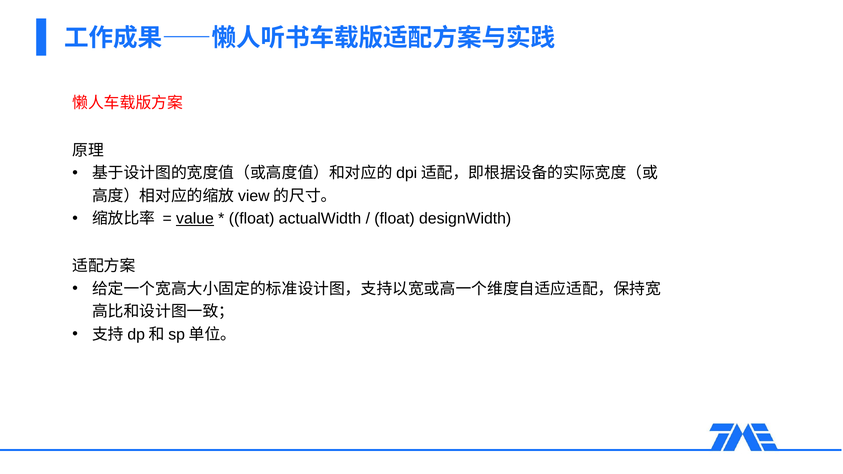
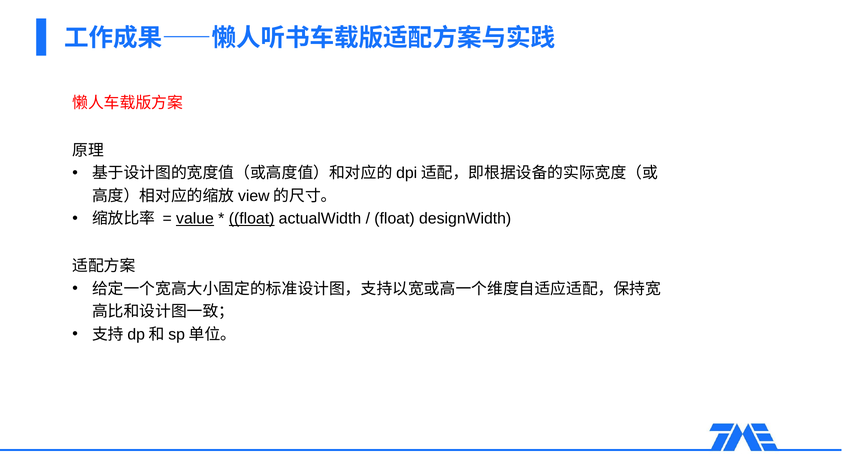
float at (252, 219) underline: none -> present
